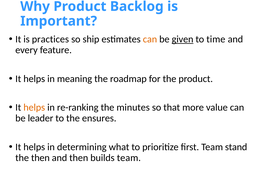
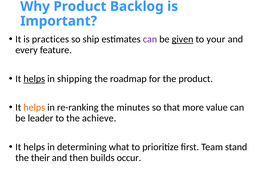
can at (150, 39) colour: orange -> purple
time: time -> your
helps at (34, 79) underline: none -> present
meaning: meaning -> shipping
ensures: ensures -> achieve
the then: then -> their
builds team: team -> occur
